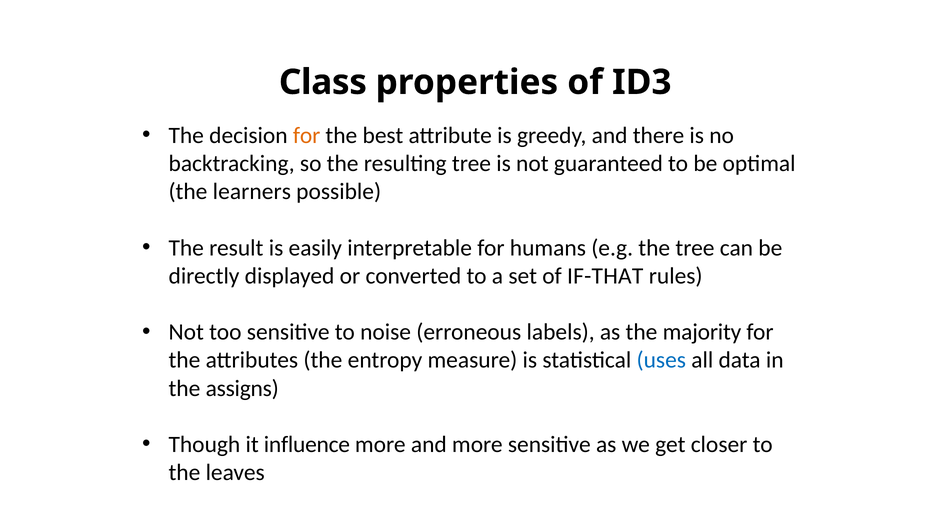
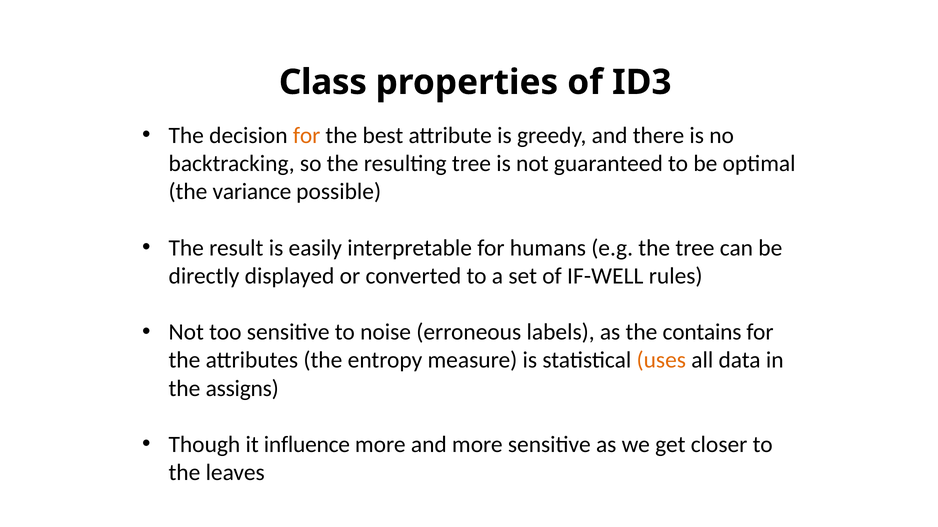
learners: learners -> variance
IF-THAT: IF-THAT -> IF-WELL
majority: majority -> contains
uses colour: blue -> orange
